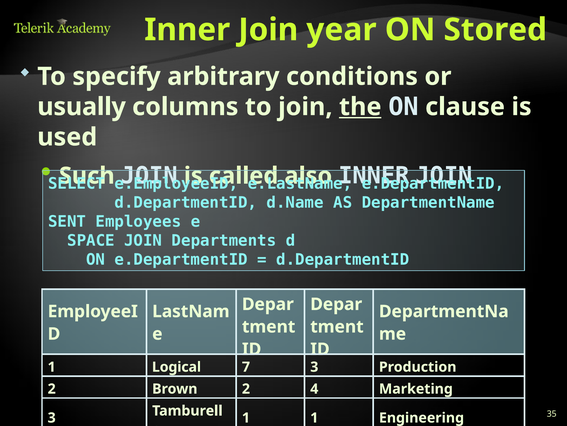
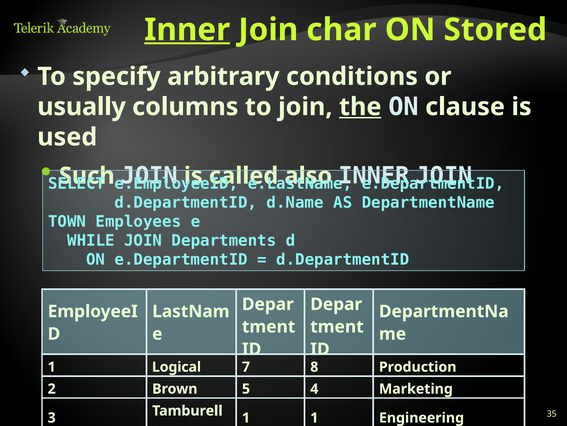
Inner at (187, 30) underline: none -> present
year: year -> char
SENT: SENT -> TOWN
SPACE: SPACE -> WHILE
7 3: 3 -> 8
Brown 2: 2 -> 5
